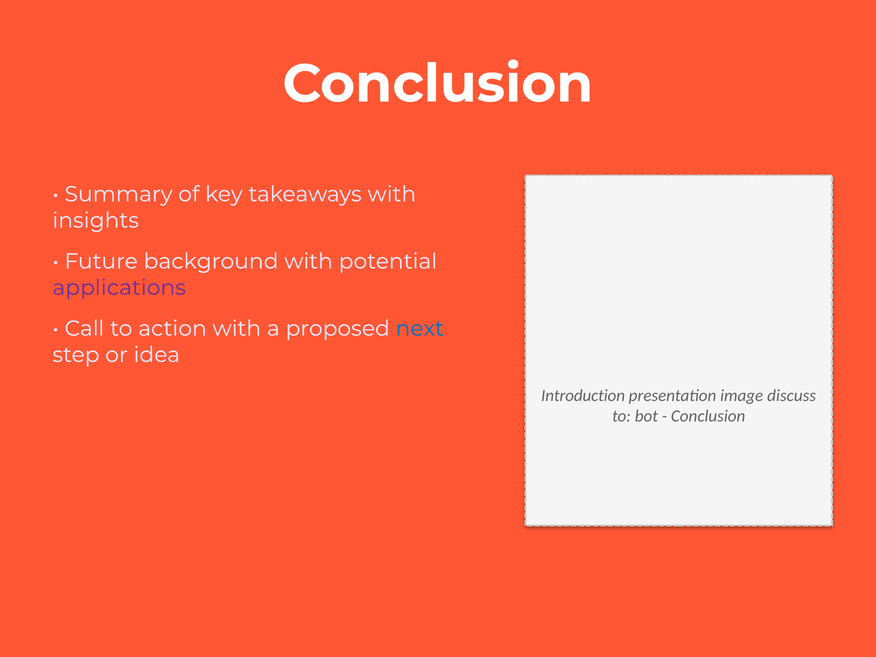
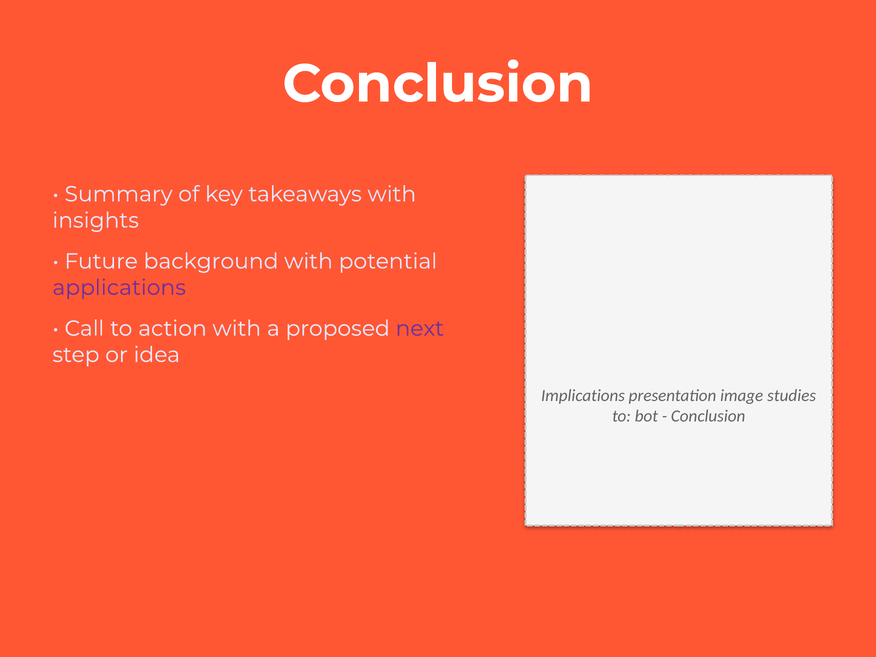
next colour: blue -> purple
Introduction: Introduction -> Implications
discuss: discuss -> studies
